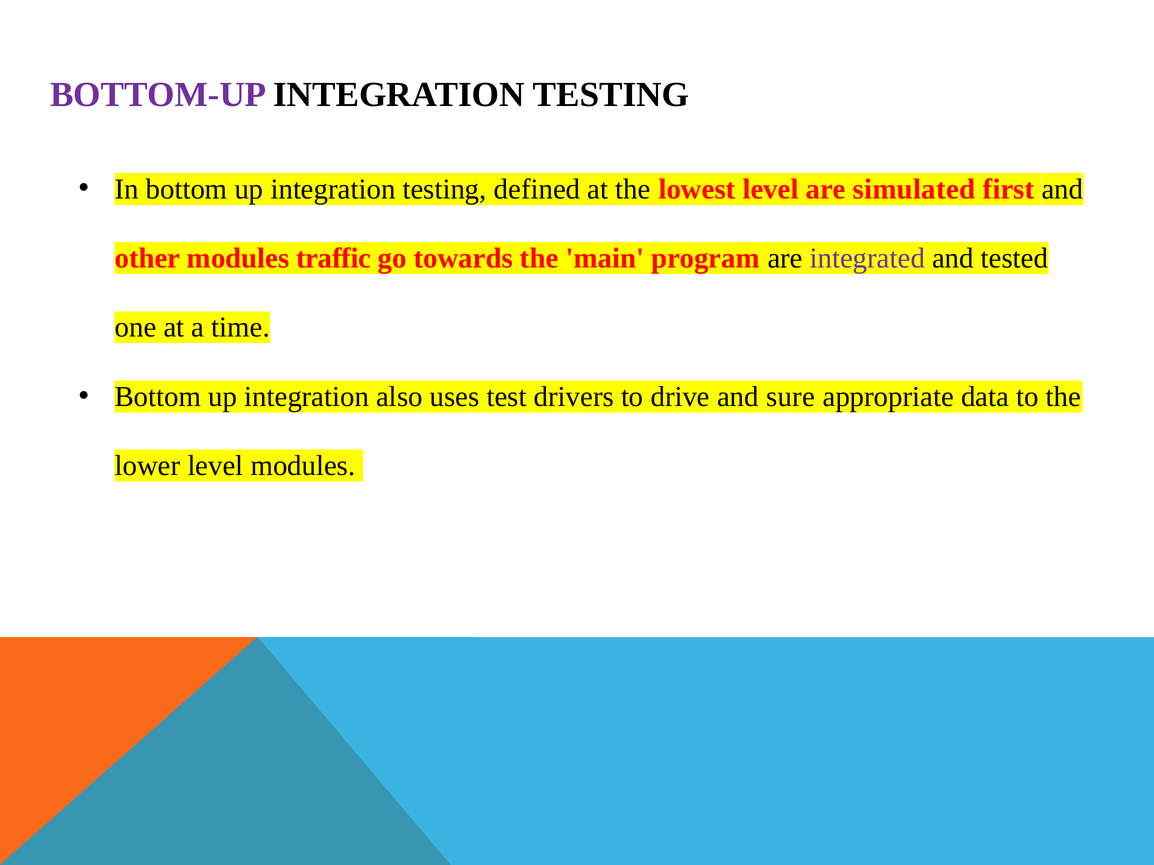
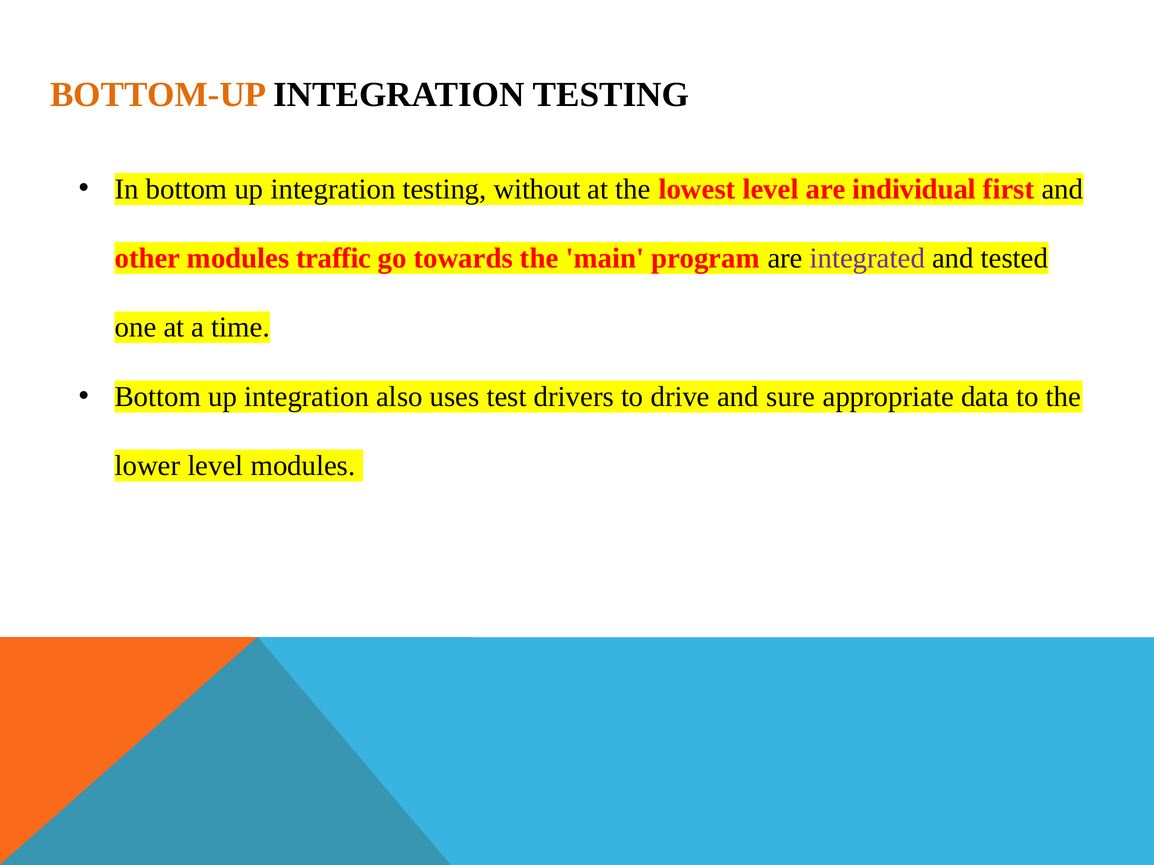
BOTTOM-UP colour: purple -> orange
defined: defined -> without
simulated: simulated -> individual
